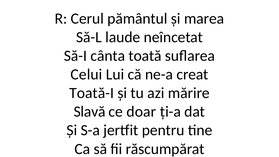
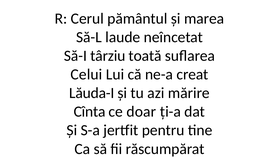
cânta: cânta -> târziu
Toată-I: Toată-I -> Lăuda-I
Slavă: Slavă -> Cînta
